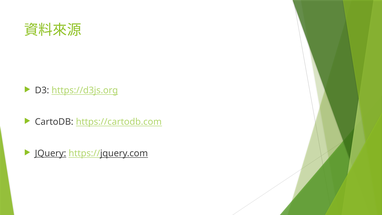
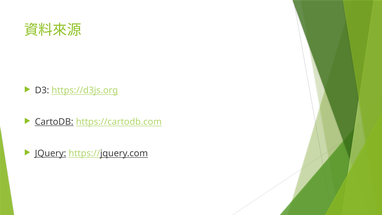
CartoDB underline: none -> present
